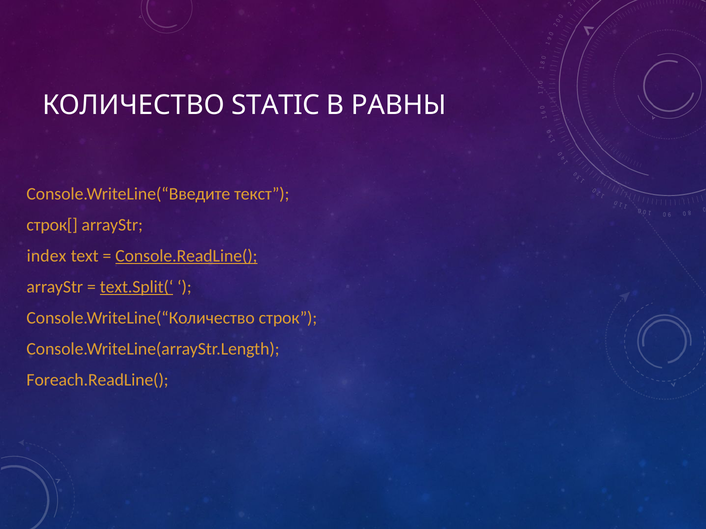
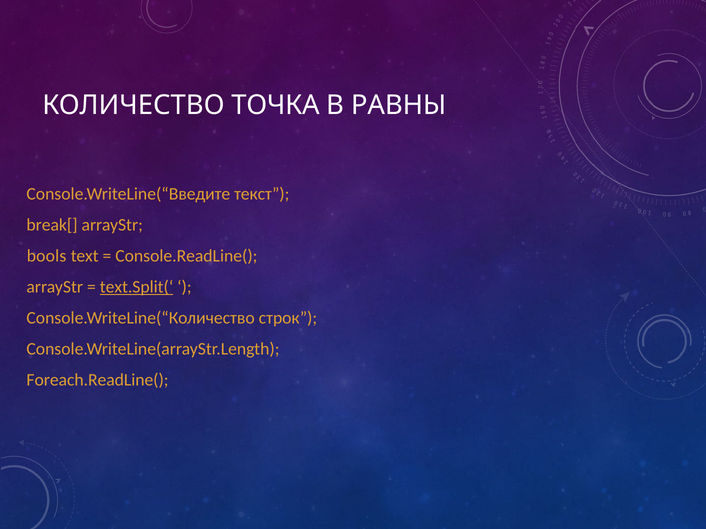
STATIC: STATIC -> ТОЧКА
строк[: строк[ -> break[
index: index -> bools
Console.ReadLine( underline: present -> none
